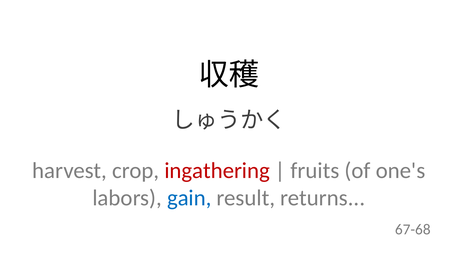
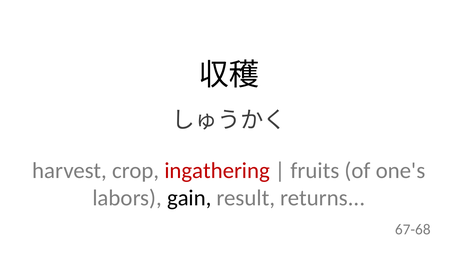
gain colour: blue -> black
